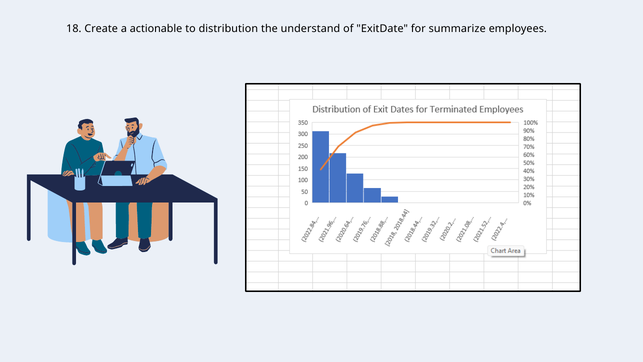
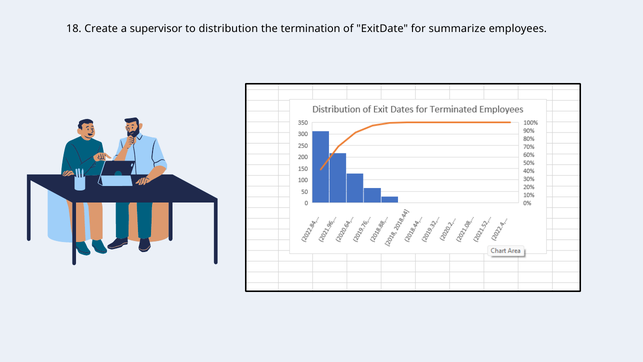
actionable: actionable -> supervisor
understand: understand -> termination
